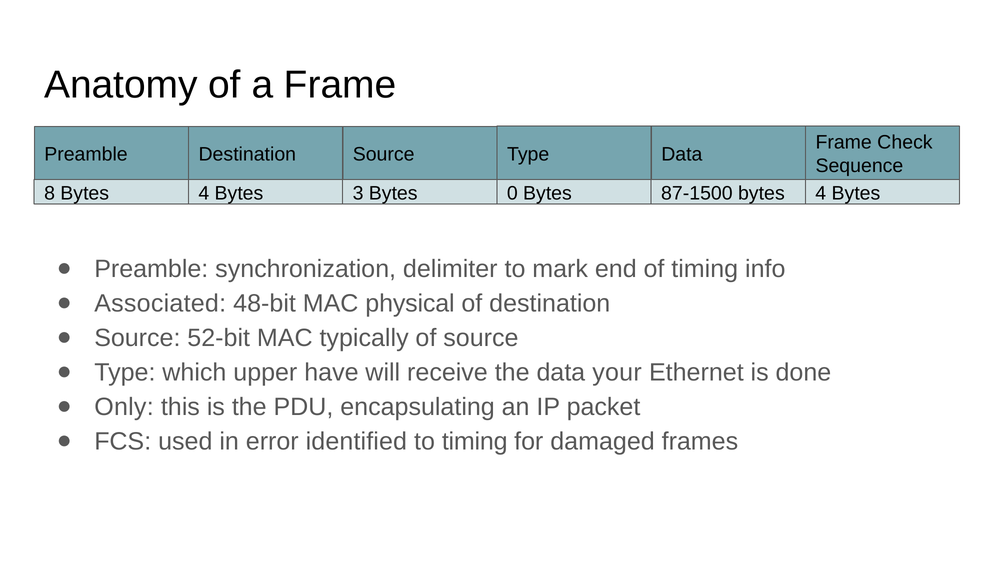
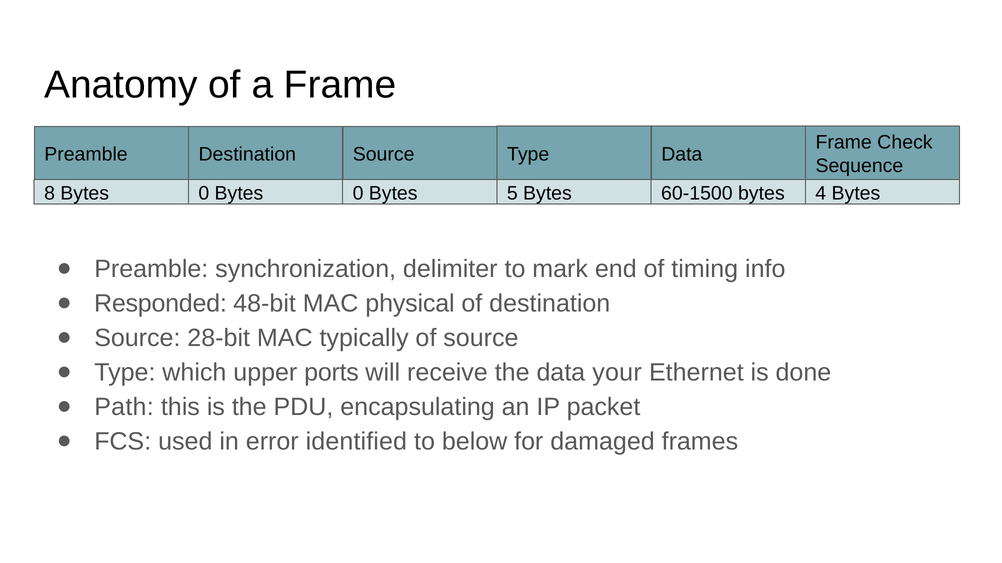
8 Bytes 4: 4 -> 0
3 at (358, 193): 3 -> 0
0: 0 -> 5
87-1500: 87-1500 -> 60-1500
Associated: Associated -> Responded
52-bit: 52-bit -> 28-bit
have: have -> ports
Only: Only -> Path
to timing: timing -> below
